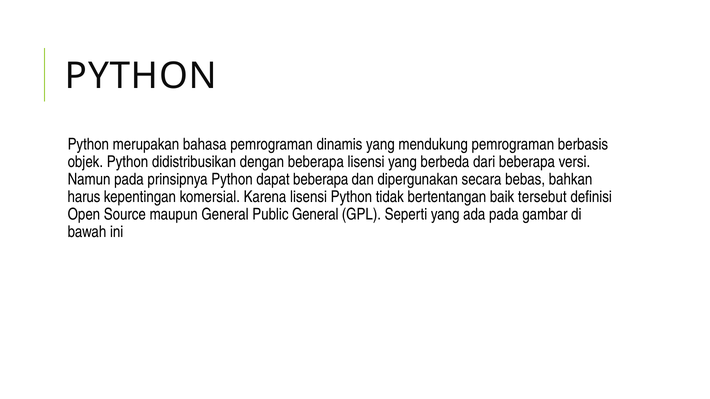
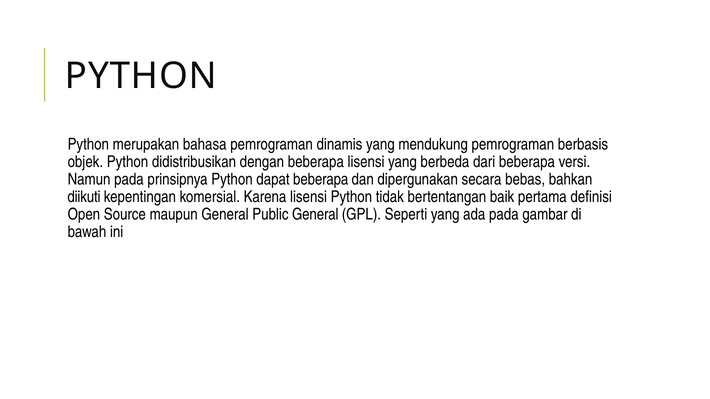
harus: harus -> diikuti
tersebut: tersebut -> pertama
